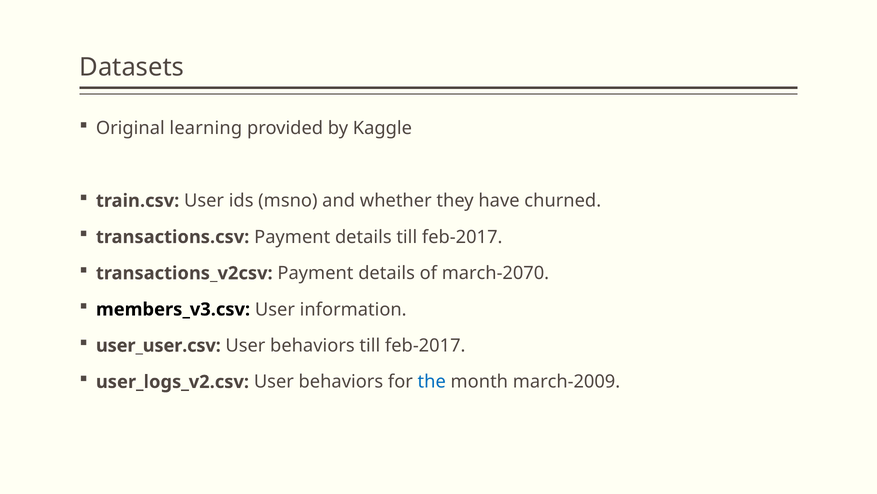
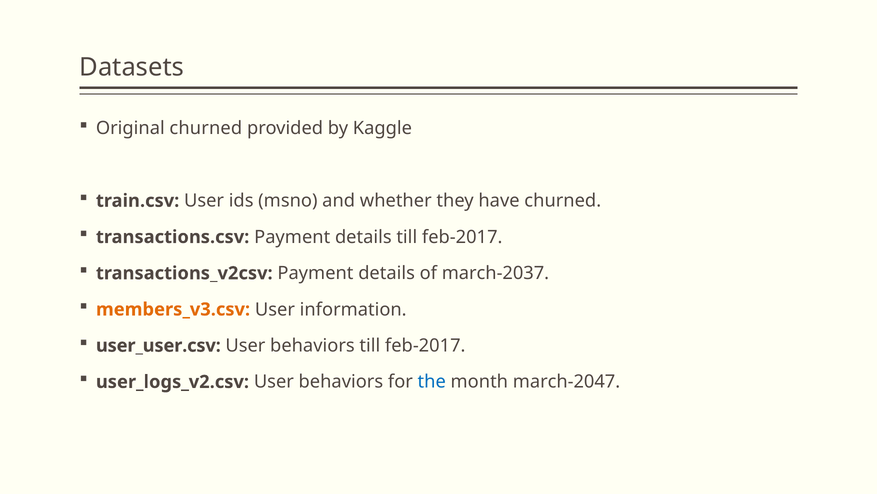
Original learning: learning -> churned
march-2070: march-2070 -> march-2037
members_v3.csv colour: black -> orange
march-2009: march-2009 -> march-2047
